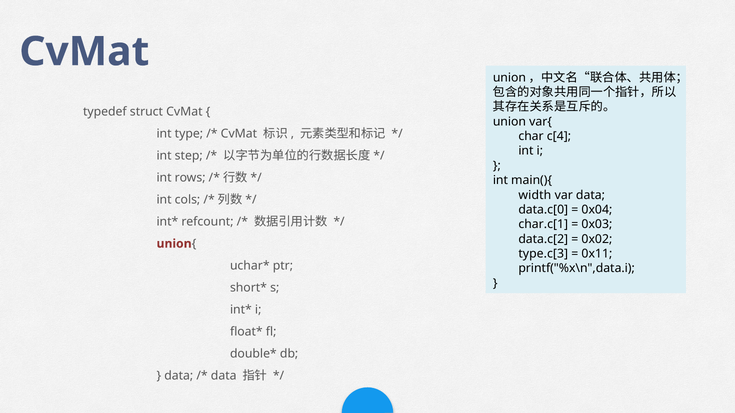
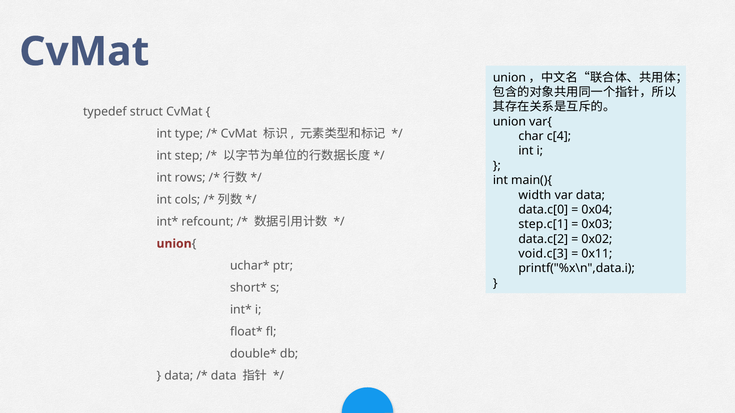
char.c[1: char.c[1 -> step.c[1
type.c[3: type.c[3 -> void.c[3
